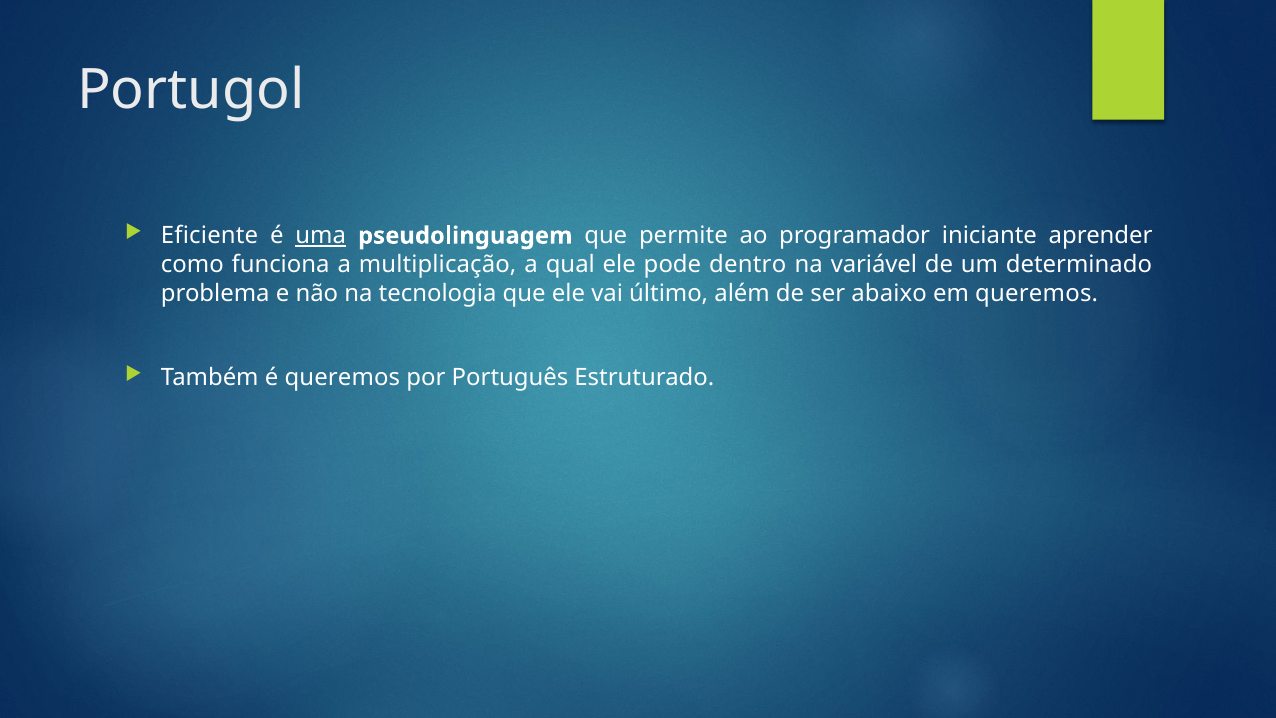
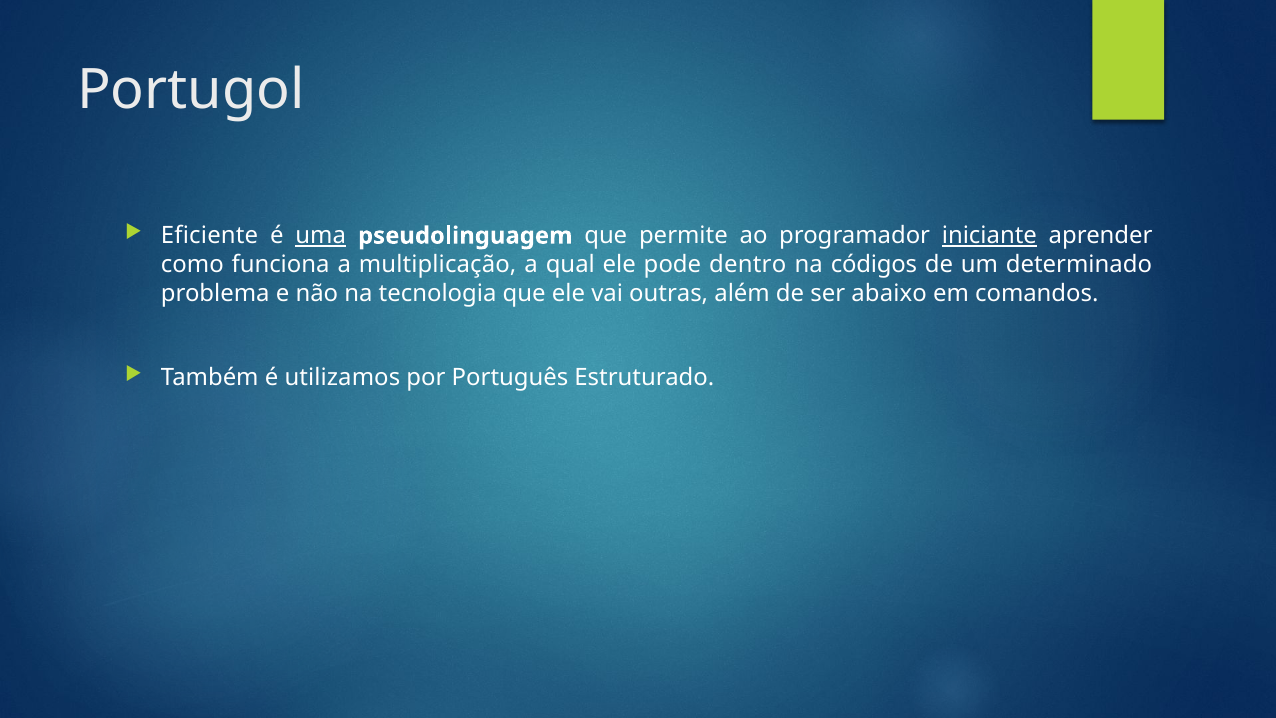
iniciante underline: none -> present
variável: variável -> códigos
último: último -> outras
em queremos: queremos -> comandos
é queremos: queremos -> utilizamos
